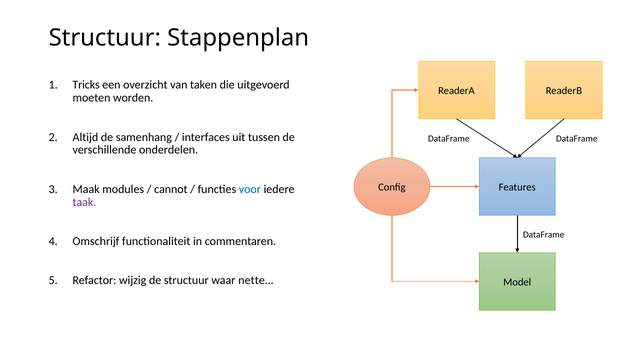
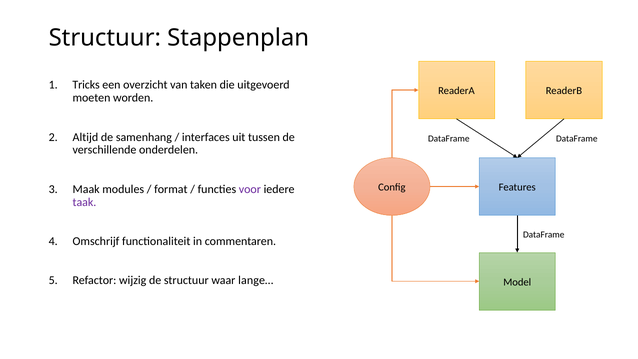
cannot: cannot -> format
voor colour: blue -> purple
nette…: nette… -> lange…
